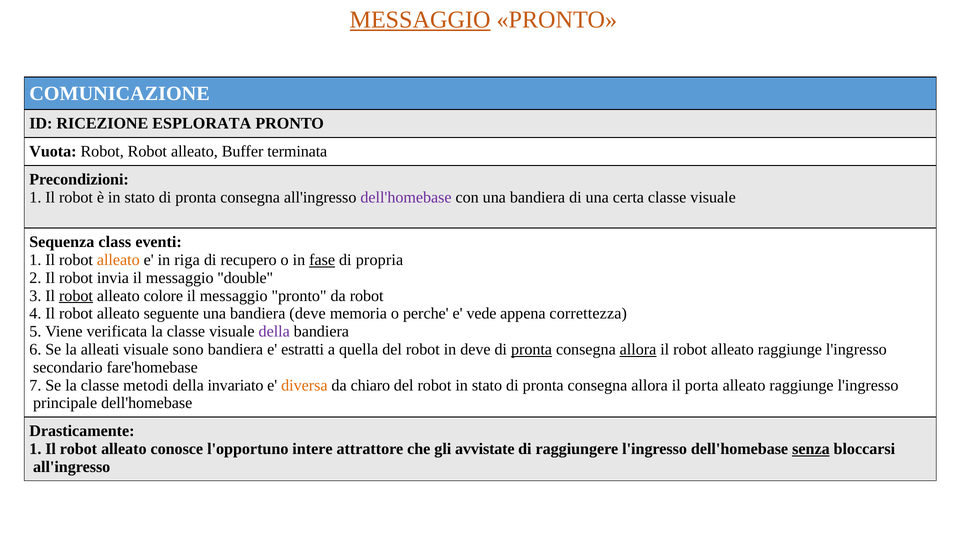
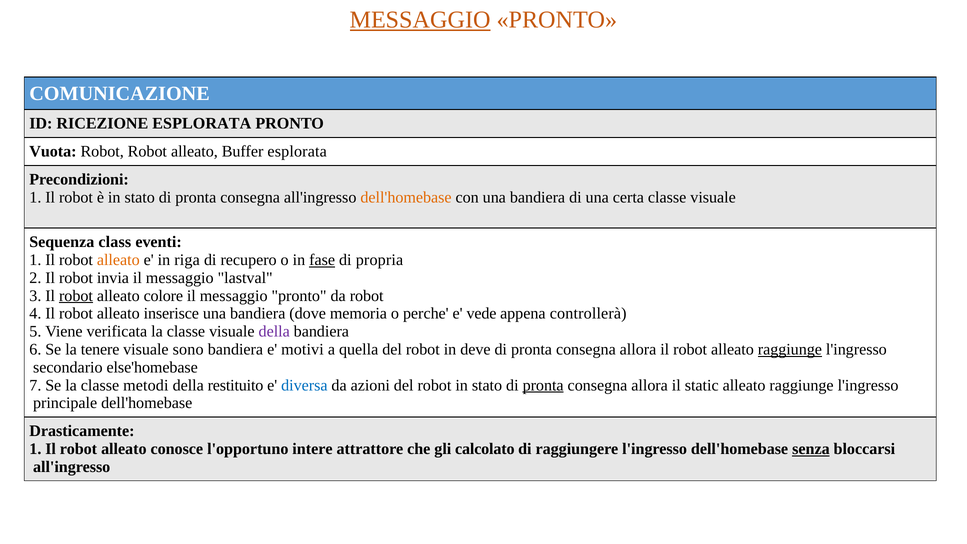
Buffer terminata: terminata -> esplorata
dell'homebase at (406, 197) colour: purple -> orange
double: double -> lastval
seguente: seguente -> inserisce
bandiera deve: deve -> dove
correttezza: correttezza -> controllerà
alleati: alleati -> tenere
estratti: estratti -> motivi
pronta at (532, 349) underline: present -> none
allora at (638, 349) underline: present -> none
raggiunge at (790, 349) underline: none -> present
fare'homebase: fare'homebase -> else'homebase
invariato: invariato -> restituito
diversa colour: orange -> blue
chiaro: chiaro -> azioni
pronta at (543, 385) underline: none -> present
porta: porta -> static
avvistate: avvistate -> calcolato
